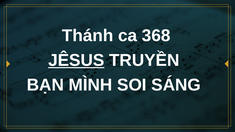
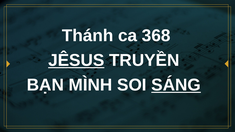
SÁNG underline: none -> present
